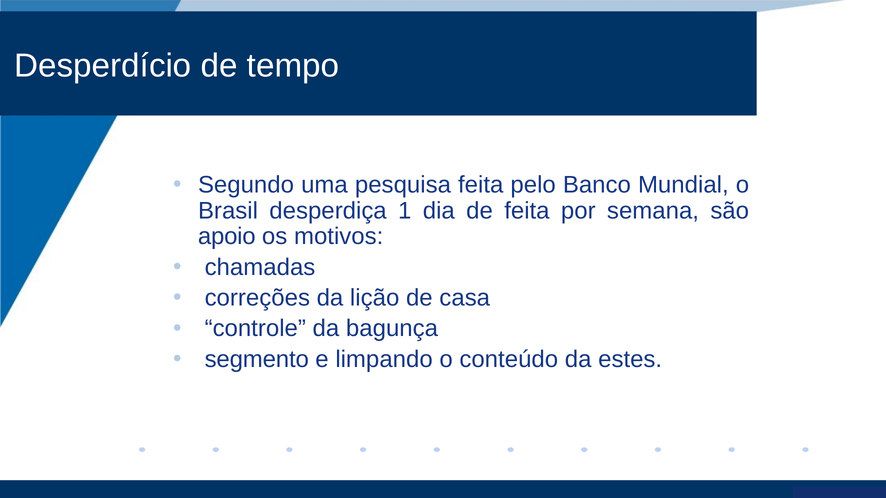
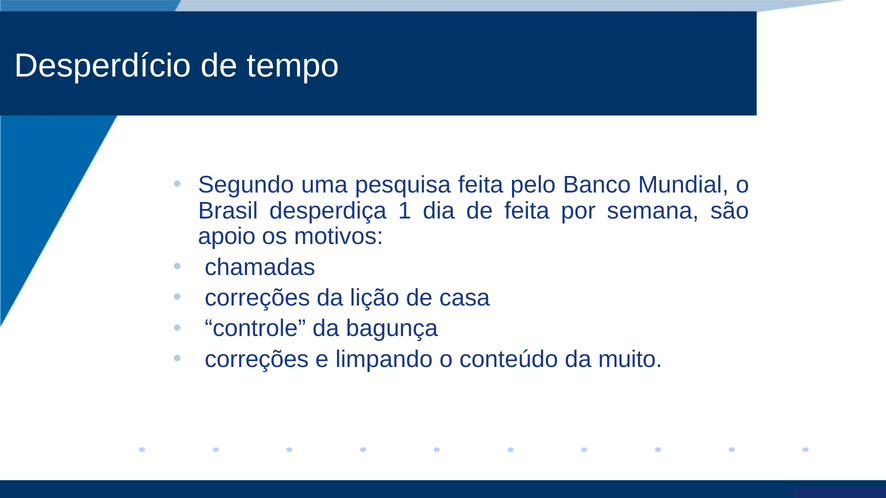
segmento at (257, 359): segmento -> correções
estes: estes -> muito
